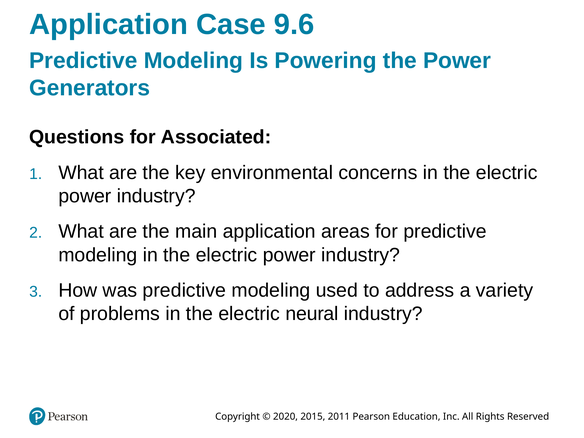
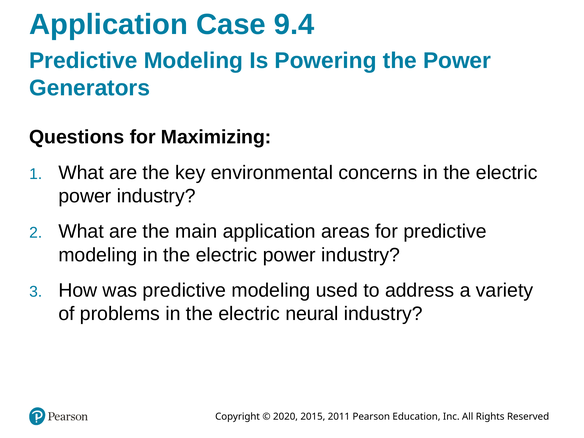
9.6: 9.6 -> 9.4
Associated: Associated -> Maximizing
